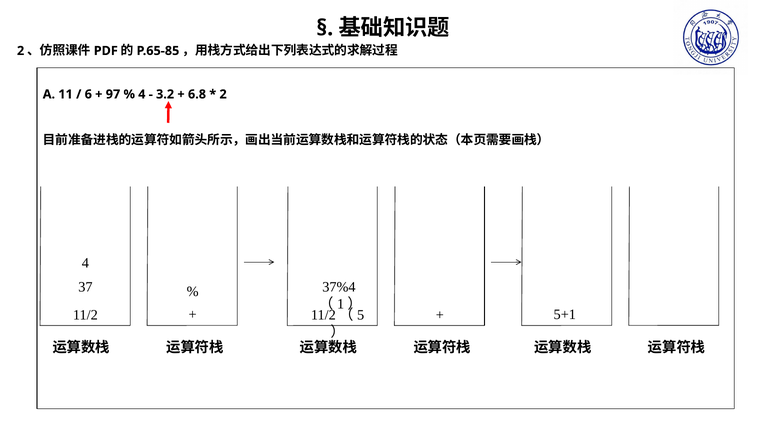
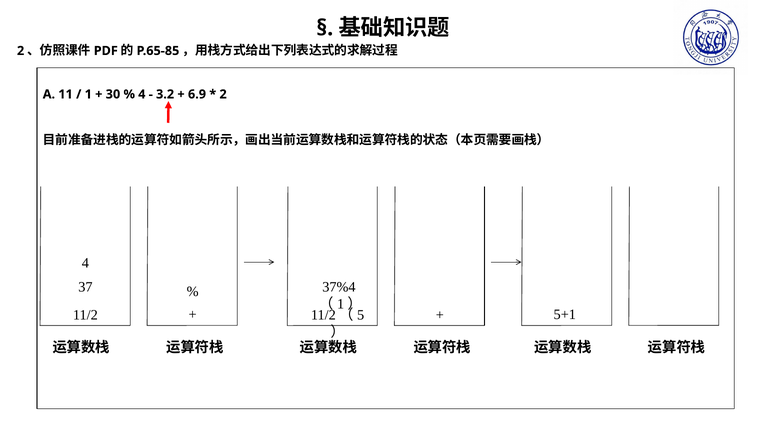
6: 6 -> 1
97: 97 -> 30
6.8: 6.8 -> 6.9
